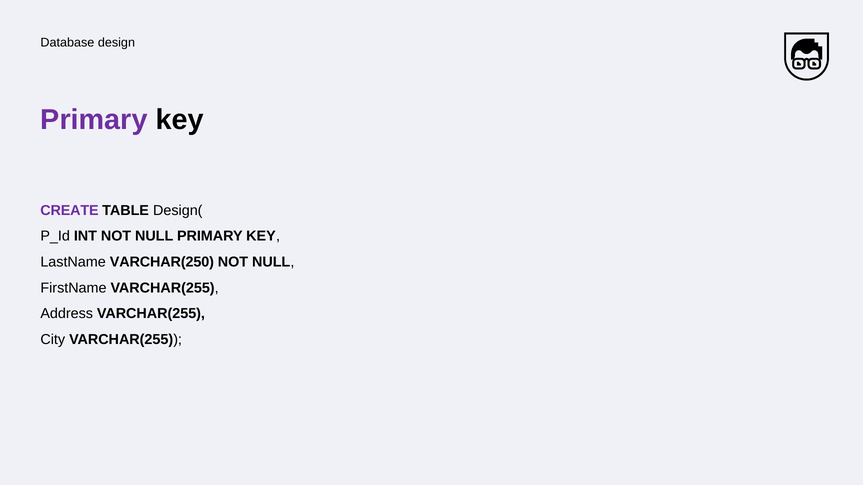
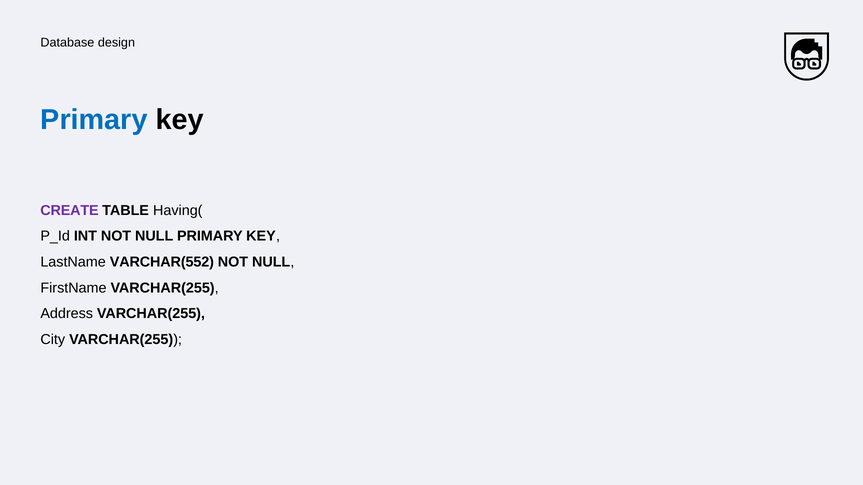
Primary at (94, 120) colour: purple -> blue
Design(: Design( -> Having(
VARCHAR(250: VARCHAR(250 -> VARCHAR(552
